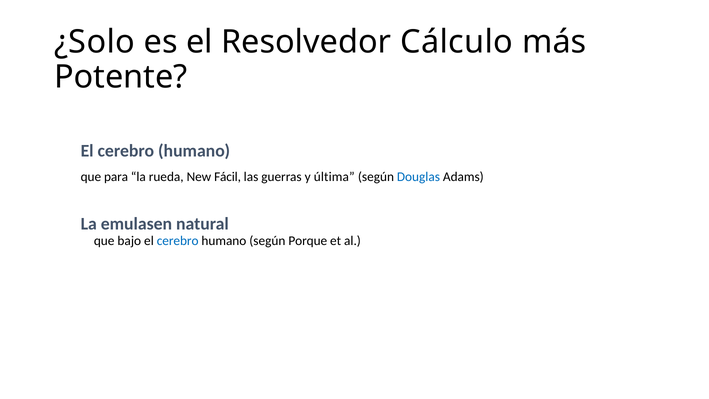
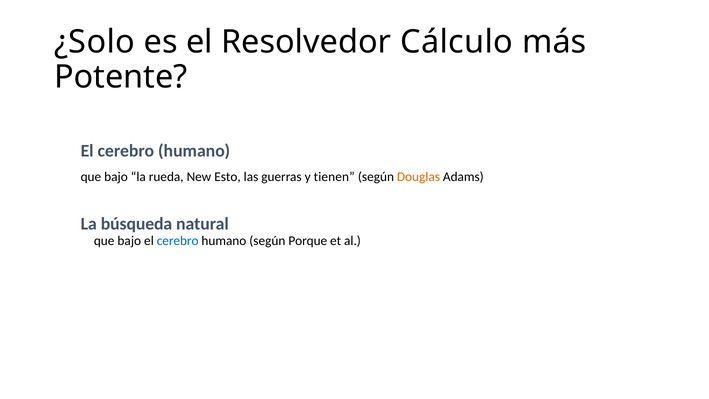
para at (116, 177): para -> bajo
Fácil: Fácil -> Esto
última: última -> tienen
Douglas colour: blue -> orange
emulasen: emulasen -> búsqueda
